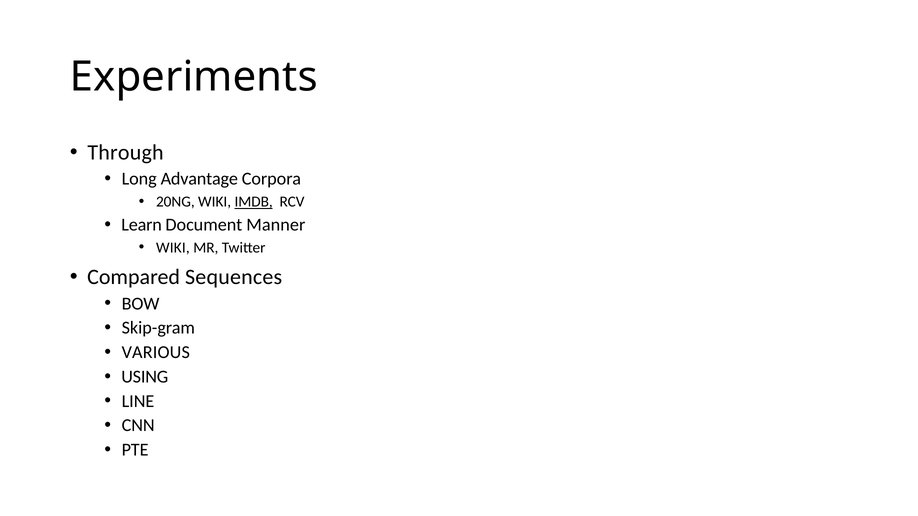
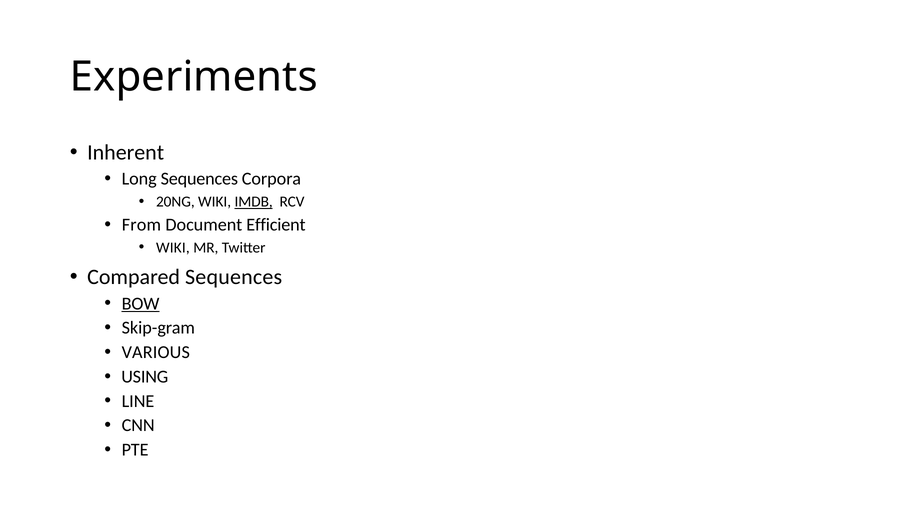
Through: Through -> Inherent
Long Advantage: Advantage -> Sequences
Learn: Learn -> From
Manner: Manner -> Efficient
BOW underline: none -> present
